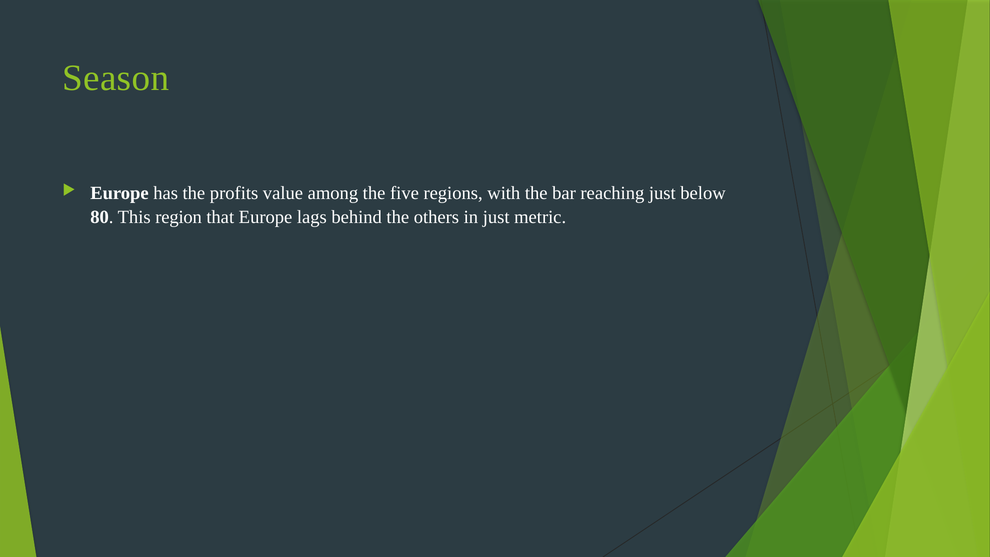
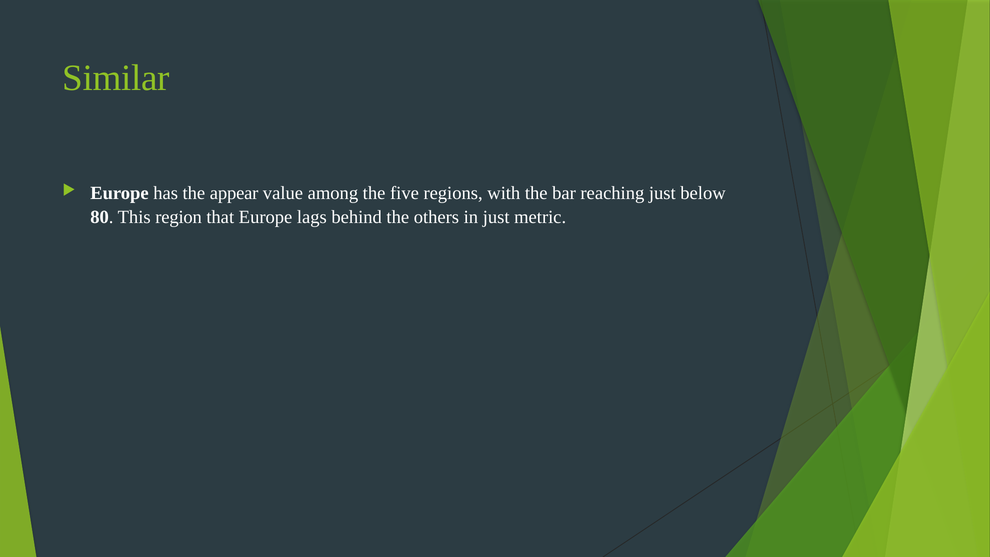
Season: Season -> Similar
profits: profits -> appear
